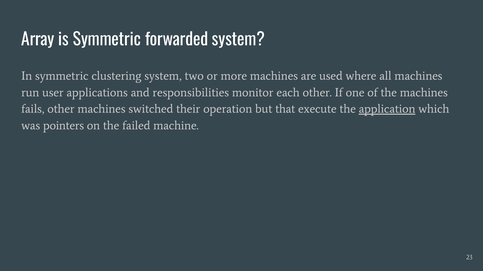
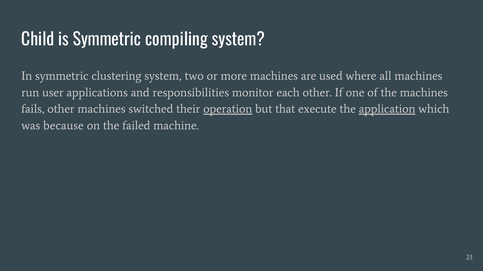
Array: Array -> Child
forwarded: forwarded -> compiling
operation underline: none -> present
pointers: pointers -> because
